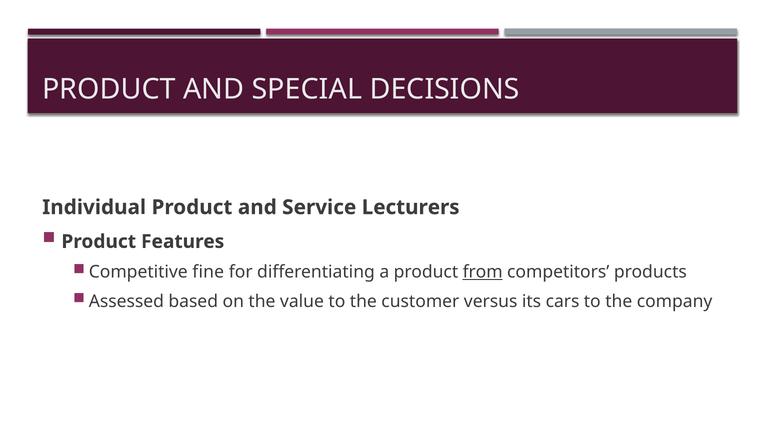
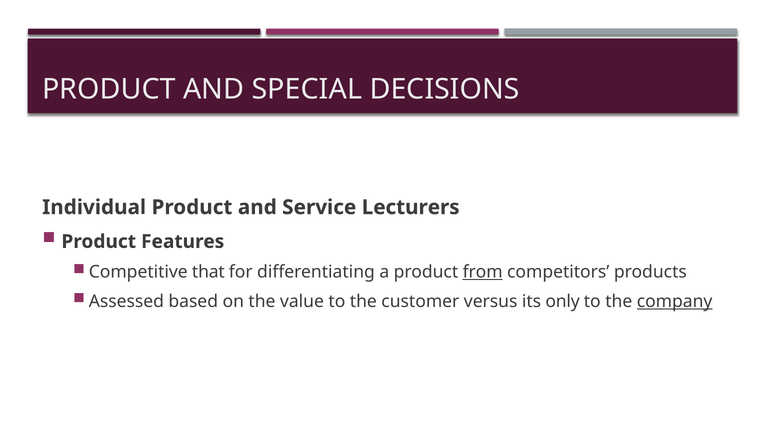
fine: fine -> that
cars: cars -> only
company underline: none -> present
